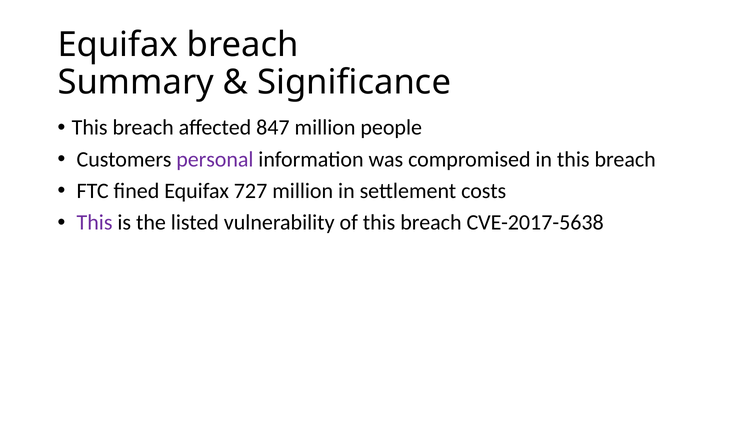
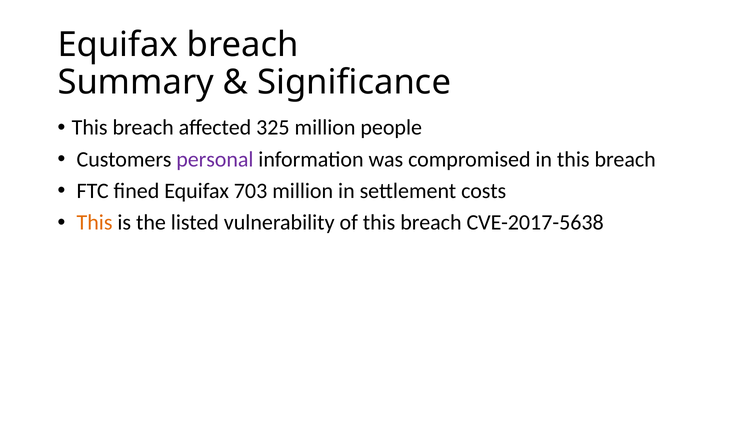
847: 847 -> 325
727: 727 -> 703
This at (95, 222) colour: purple -> orange
